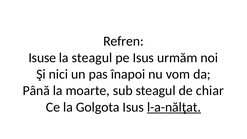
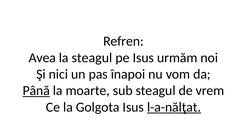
Isuse: Isuse -> Avea
Până underline: none -> present
chiar: chiar -> vrem
